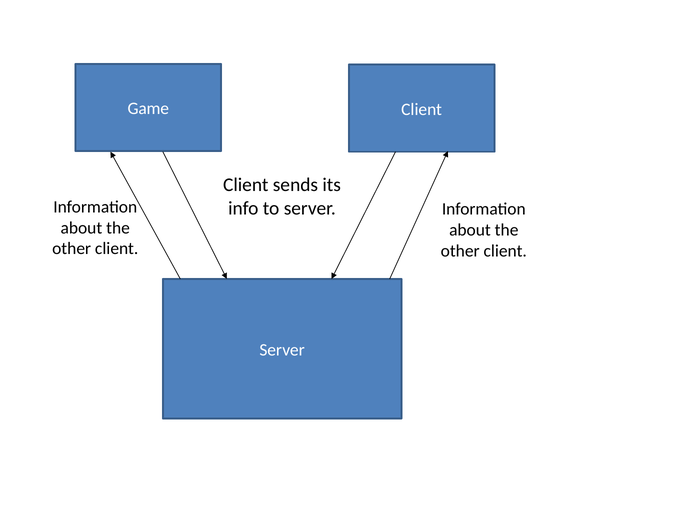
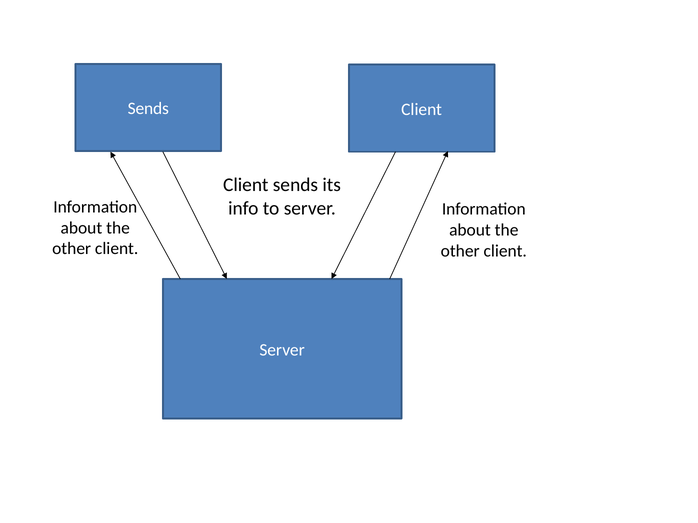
Game at (148, 109): Game -> Sends
